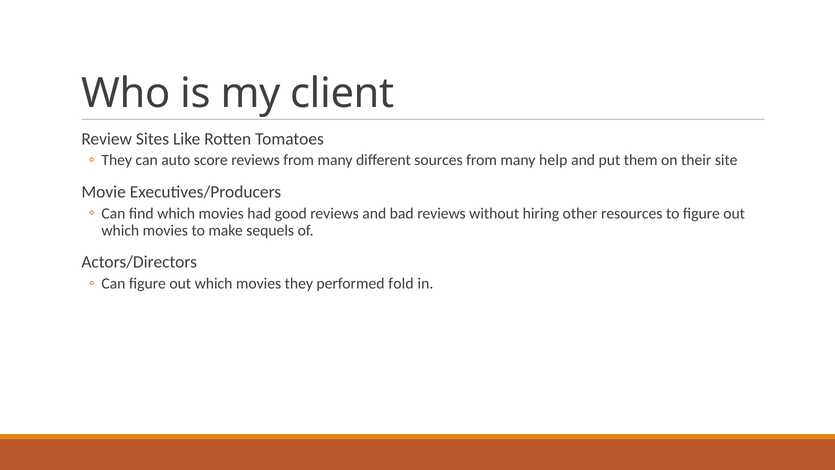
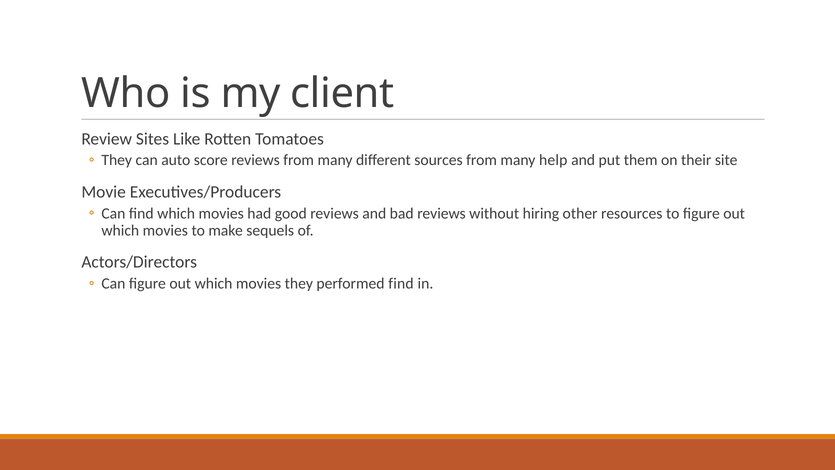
performed fold: fold -> find
